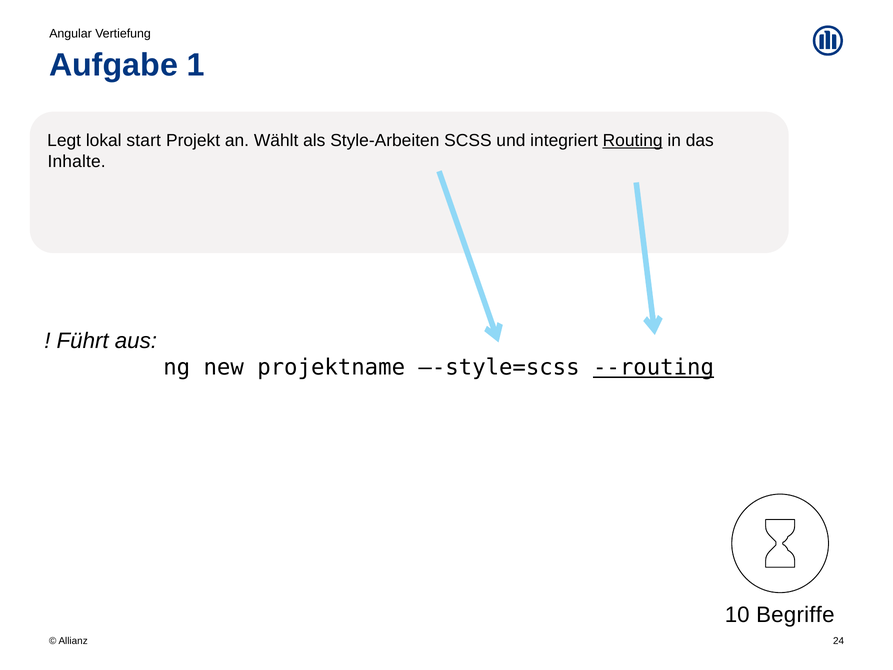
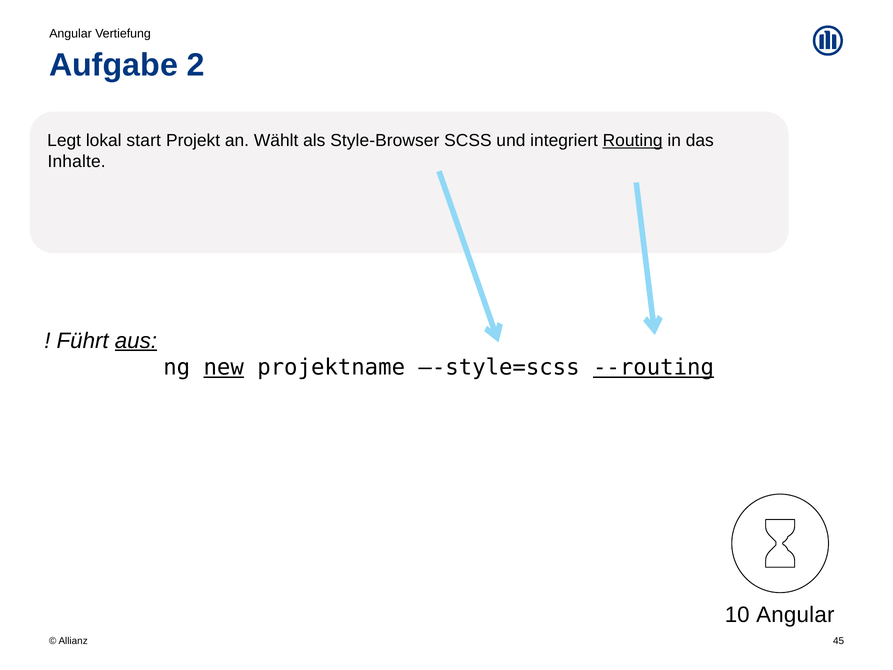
1: 1 -> 2
Style-Arbeiten: Style-Arbeiten -> Style-Browser
aus underline: none -> present
new underline: none -> present
10 Begriffe: Begriffe -> Angular
24: 24 -> 45
